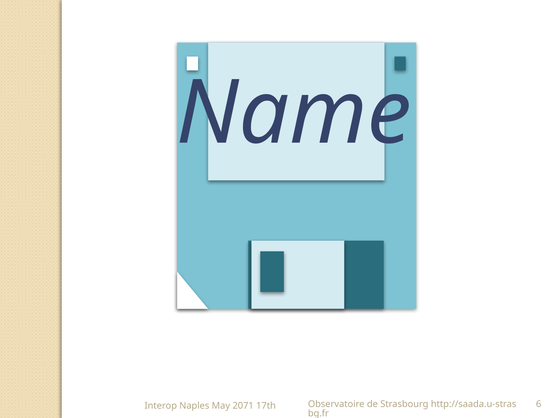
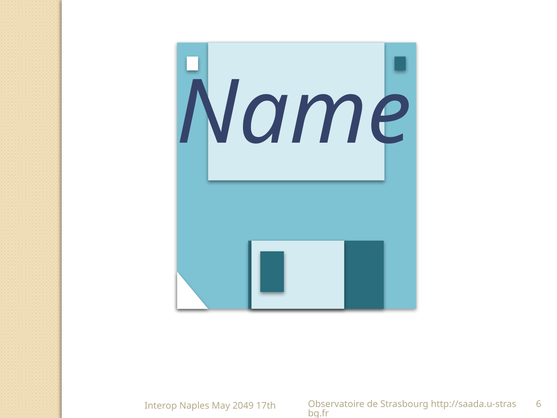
2071: 2071 -> 2049
